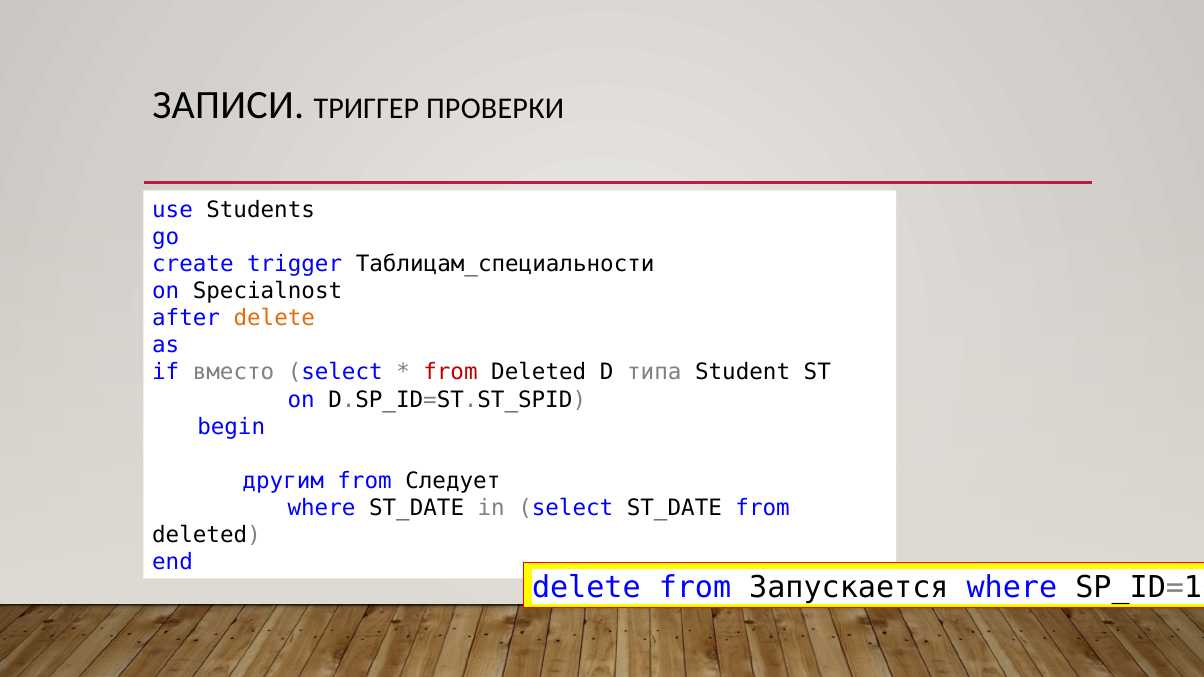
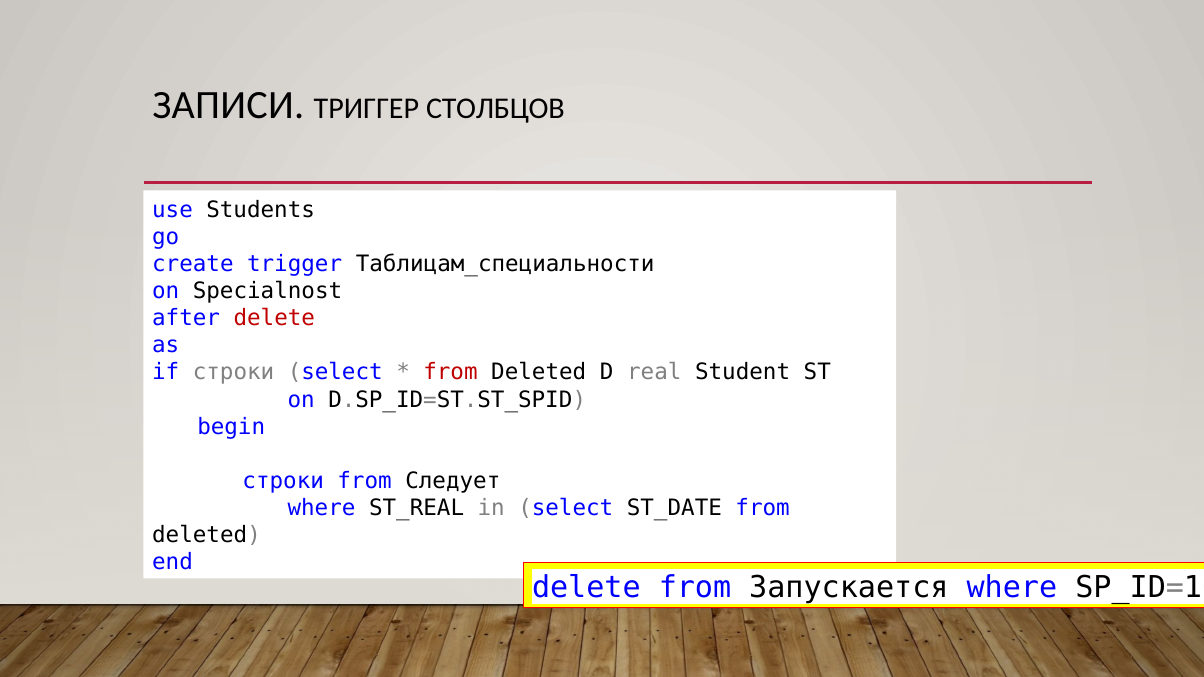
ПРОВЕРКИ: ПРОВЕРКИ -> СТОЛБЦОВ
delete at (274, 318) colour: orange -> red
if вместо: вместо -> строки
типа: типа -> real
другим at (283, 481): другим -> строки
where ST_DATE: ST_DATE -> ST_REAL
